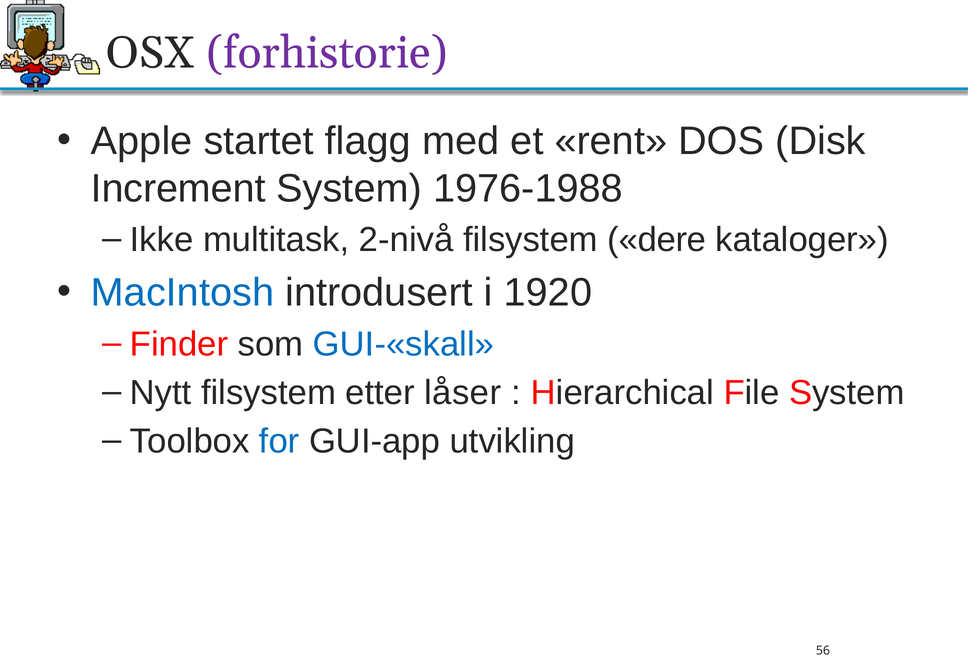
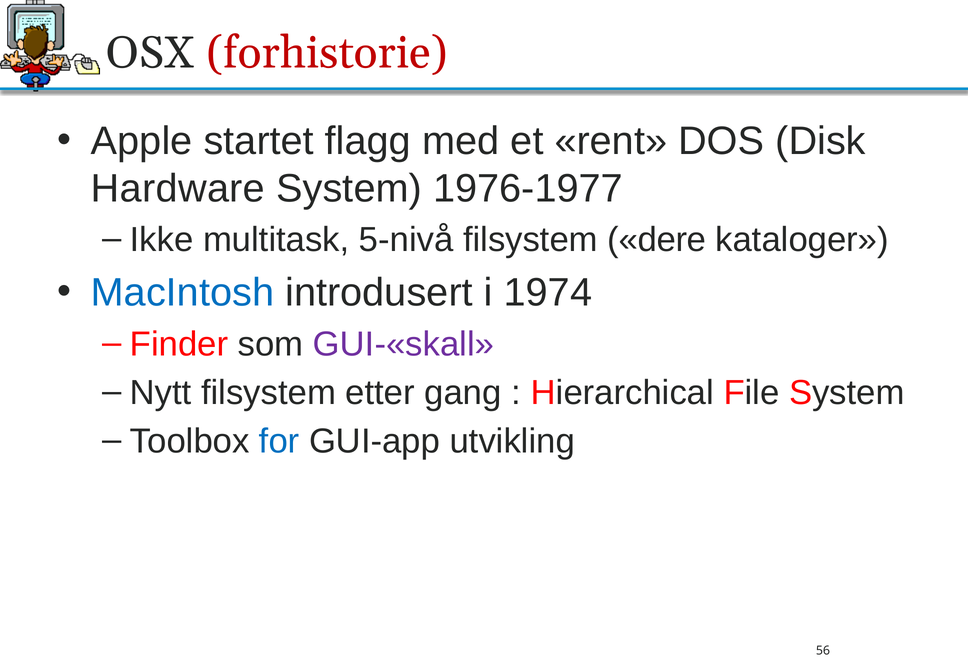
forhistorie colour: purple -> red
Increment: Increment -> Hardware
1976-1988: 1976-1988 -> 1976-1977
2-nivå: 2-nivå -> 5-nivå
1920: 1920 -> 1974
GUI-«skall colour: blue -> purple
låser: låser -> gang
